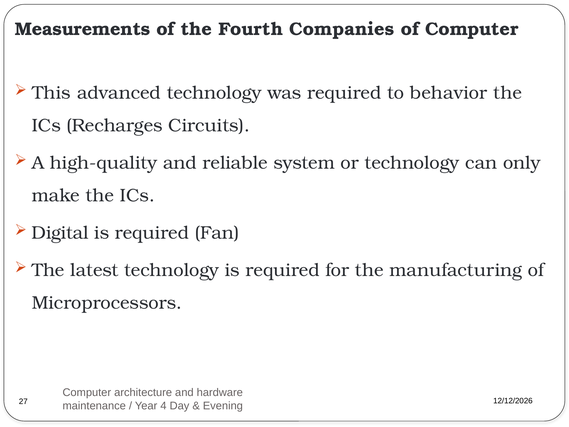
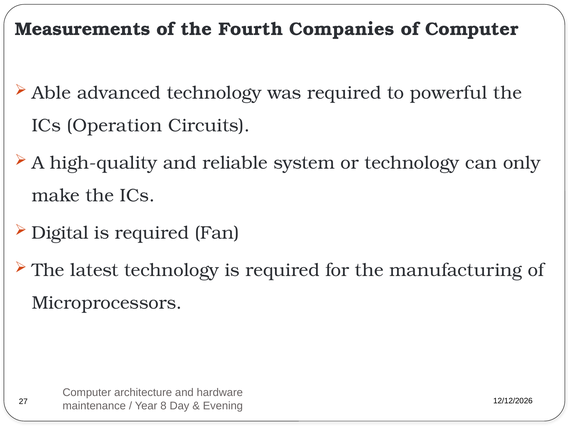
This: This -> Able
behavior: behavior -> powerful
Recharges: Recharges -> Operation
4: 4 -> 8
